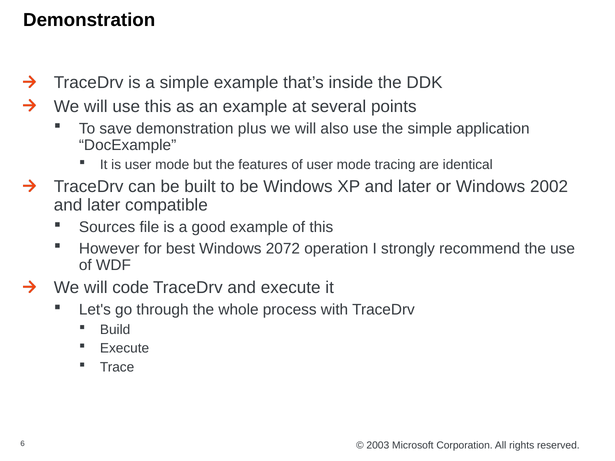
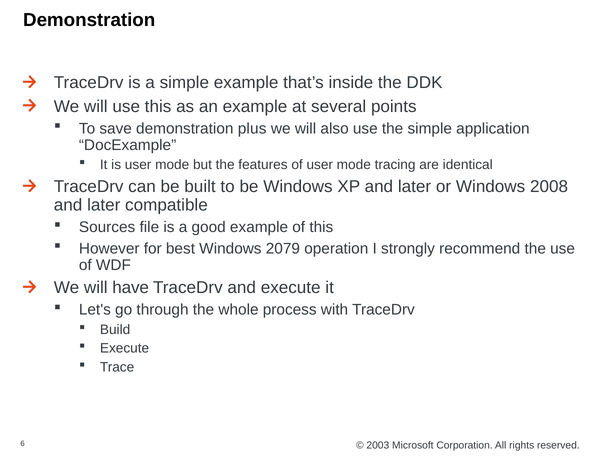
2002: 2002 -> 2008
2072: 2072 -> 2079
code: code -> have
